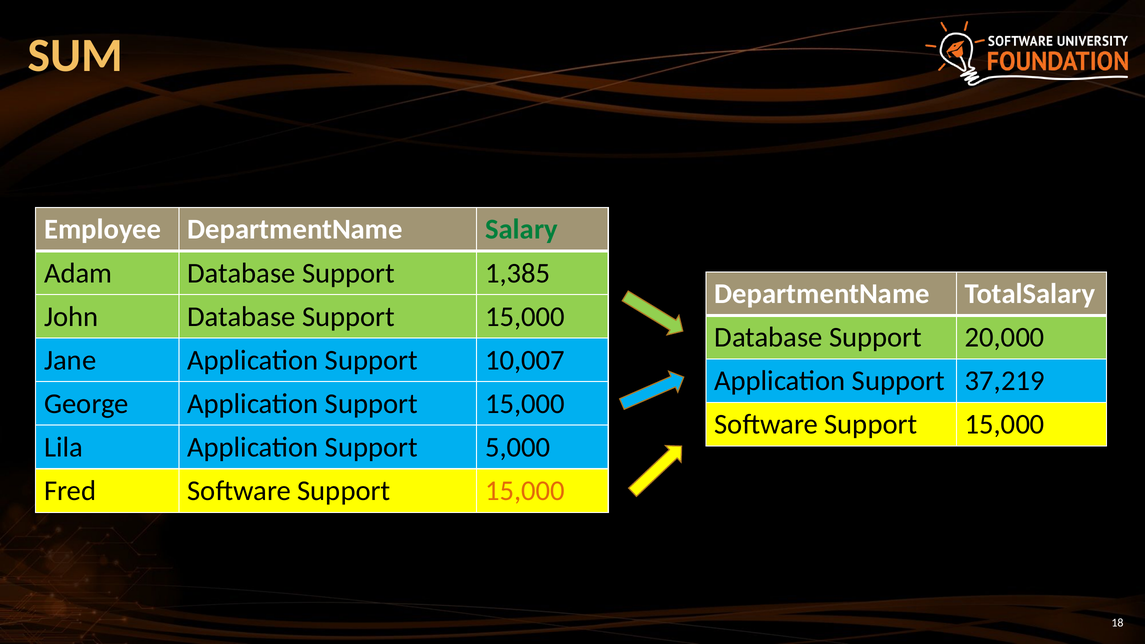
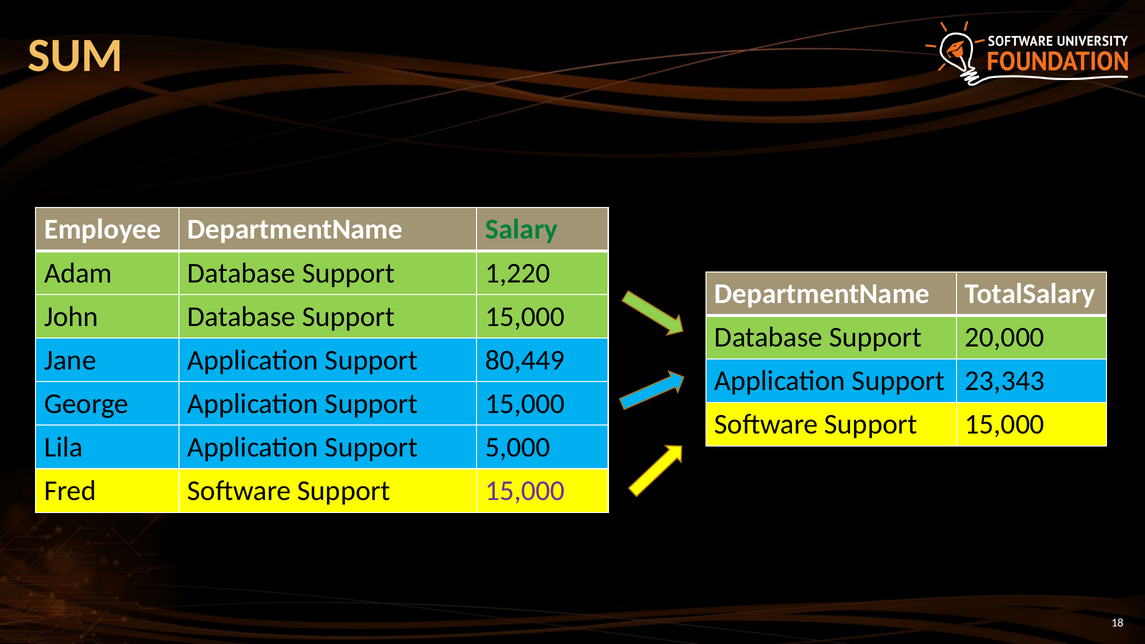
1,385: 1,385 -> 1,220
10,007: 10,007 -> 80,449
37,219: 37,219 -> 23,343
15,000 at (525, 491) colour: orange -> purple
